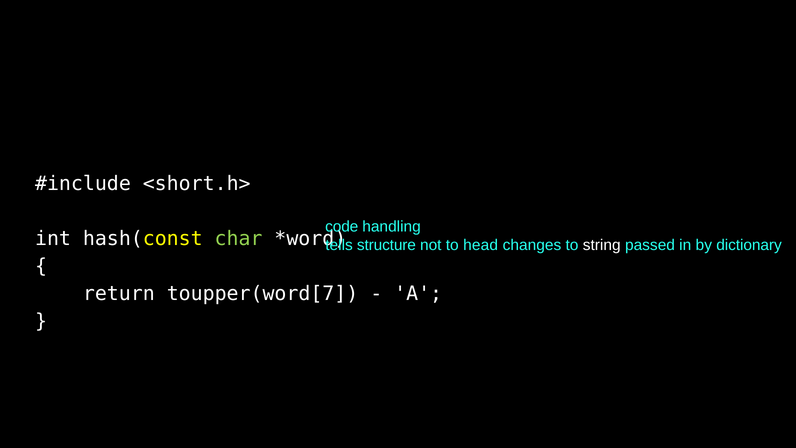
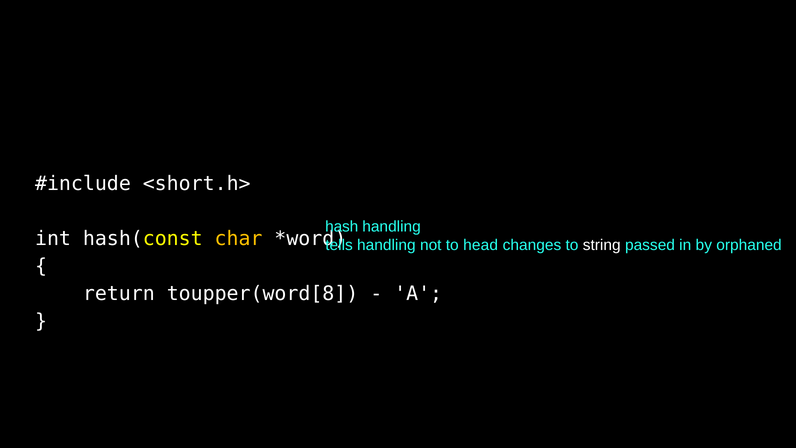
code: code -> hash
char colour: light green -> yellow
structure at (386, 245): structure -> handling
dictionary: dictionary -> orphaned
toupper(word[7: toupper(word[7 -> toupper(word[8
